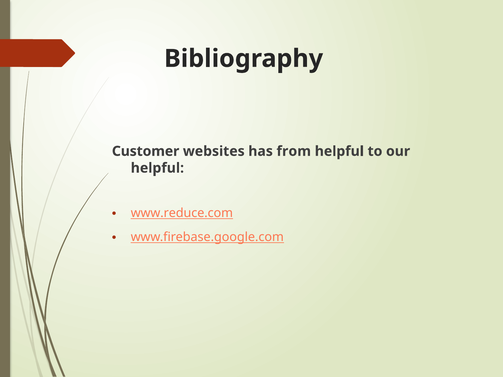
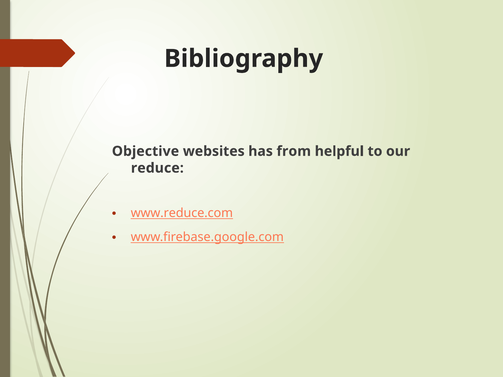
Customer: Customer -> Objective
helpful at (157, 168): helpful -> reduce
